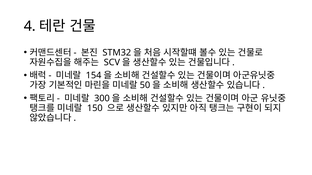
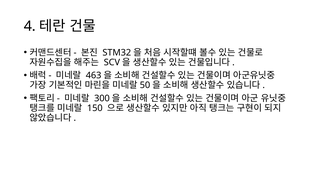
154: 154 -> 463
